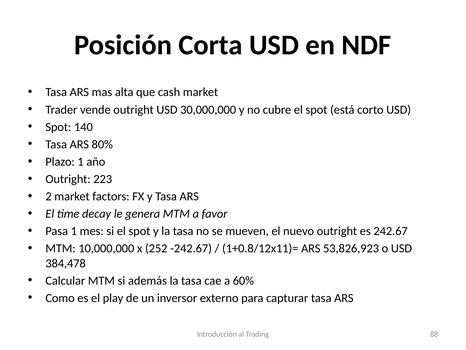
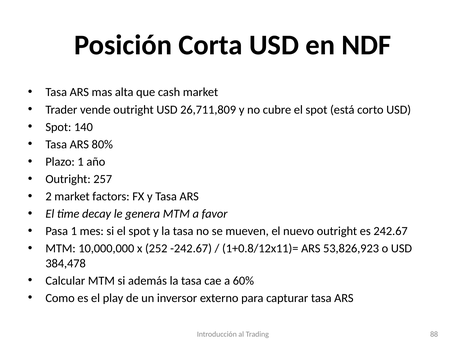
30,000,000: 30,000,000 -> 26,711,809
223: 223 -> 257
